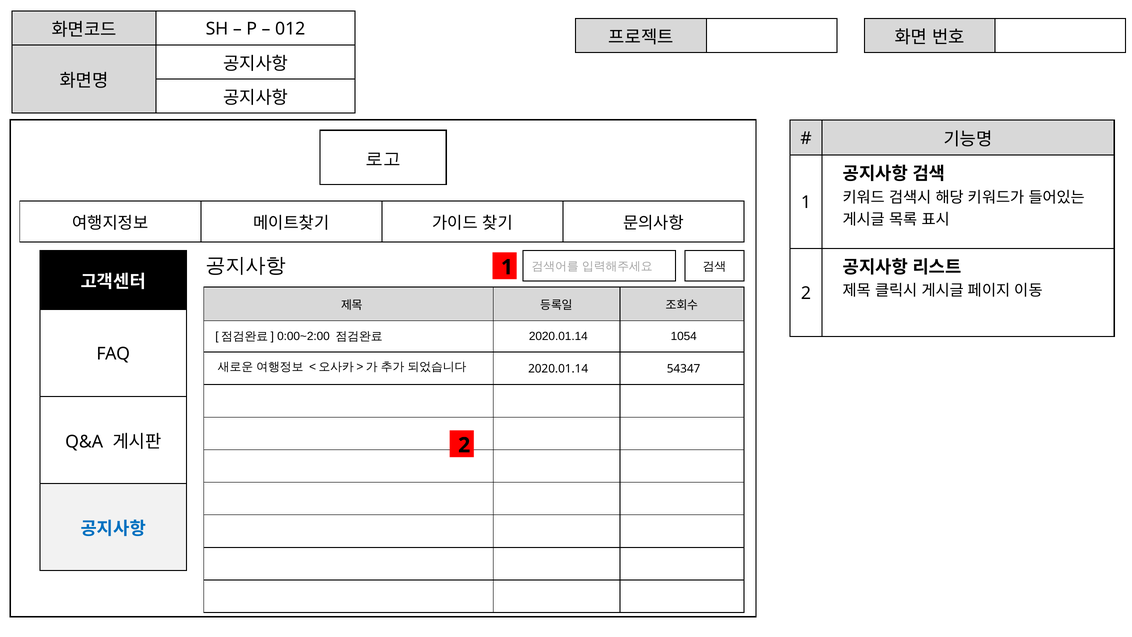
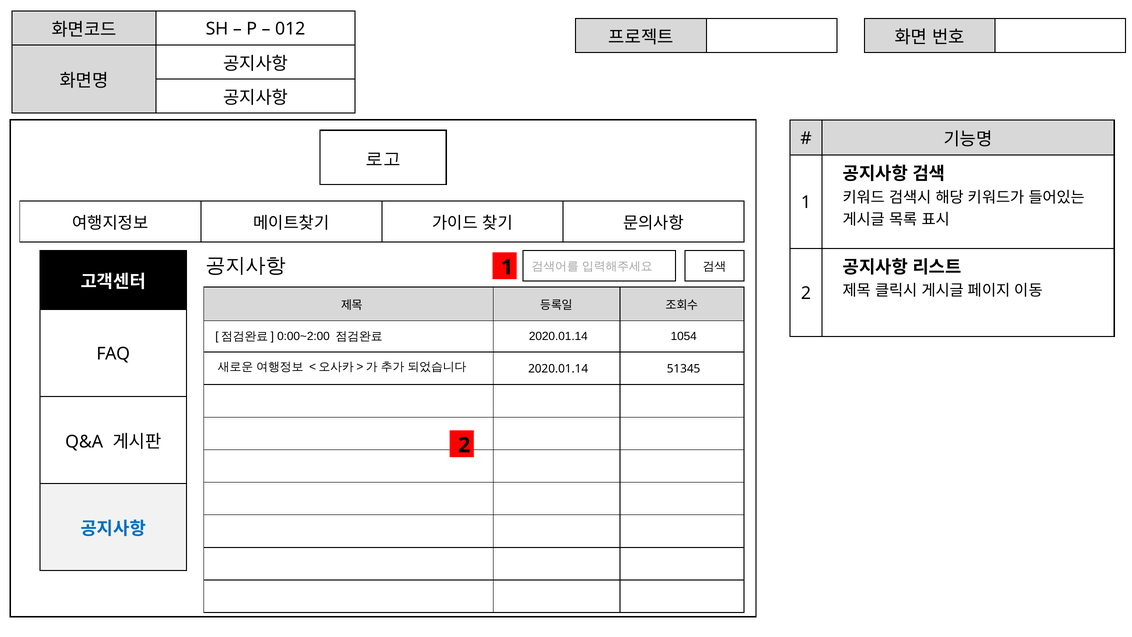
54347: 54347 -> 51345
